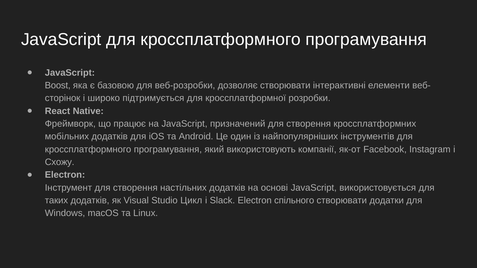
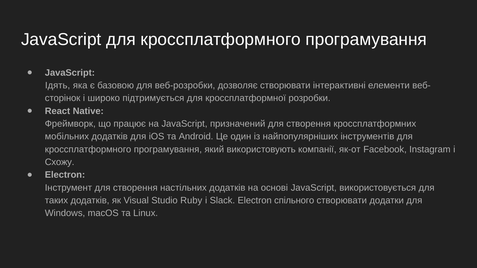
Boost: Boost -> Ідять
Цикл: Цикл -> Ruby
